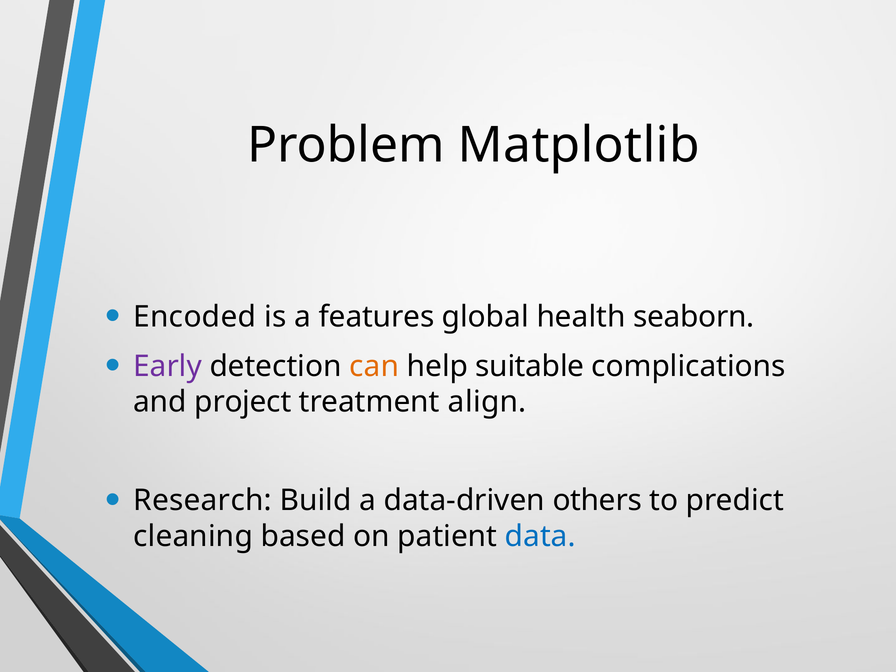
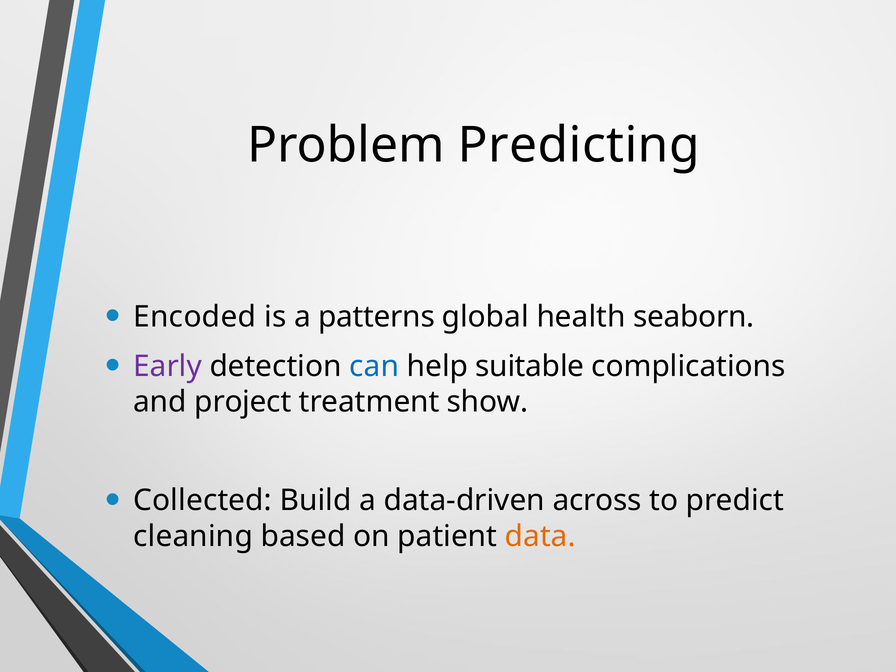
Matplotlib: Matplotlib -> Predicting
features: features -> patterns
can colour: orange -> blue
align: align -> show
Research: Research -> Collected
others: others -> across
data colour: blue -> orange
